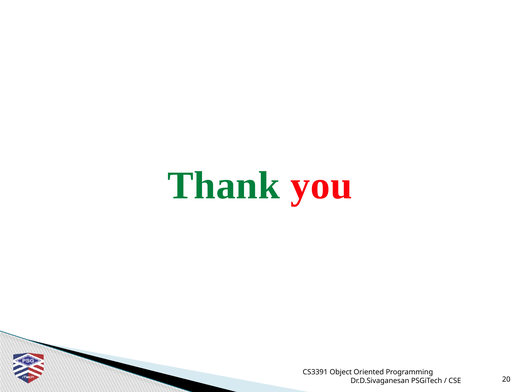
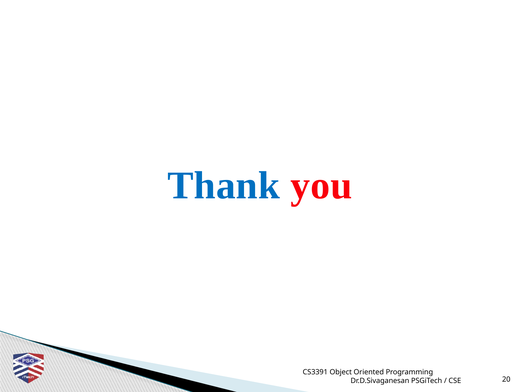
Thank colour: green -> blue
